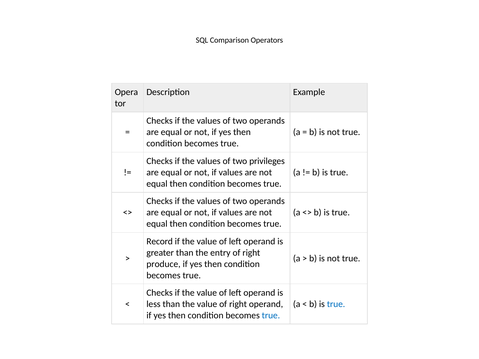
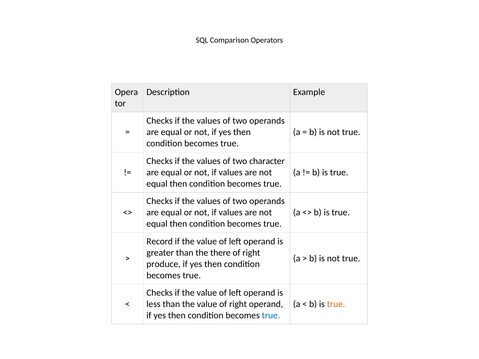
privileges: privileges -> character
entry: entry -> there
true at (336, 304) colour: blue -> orange
